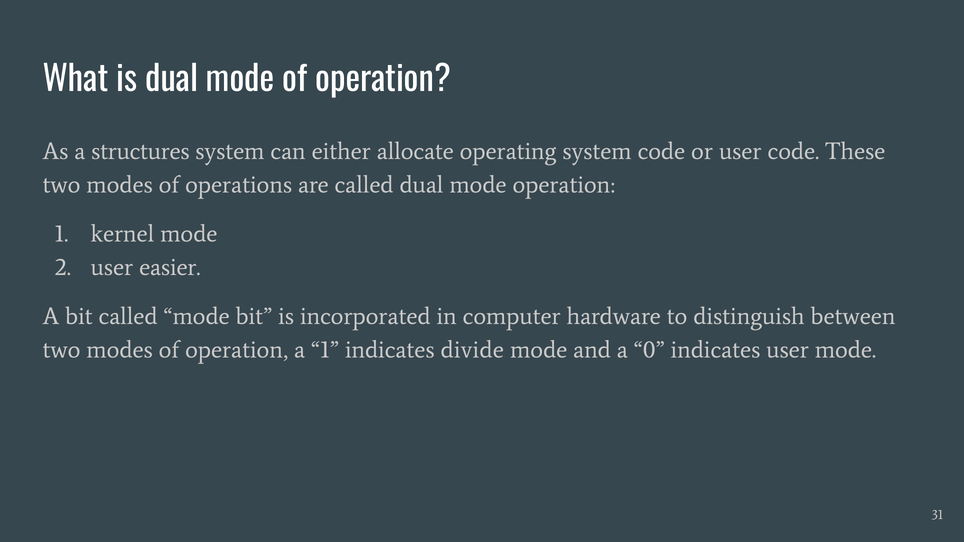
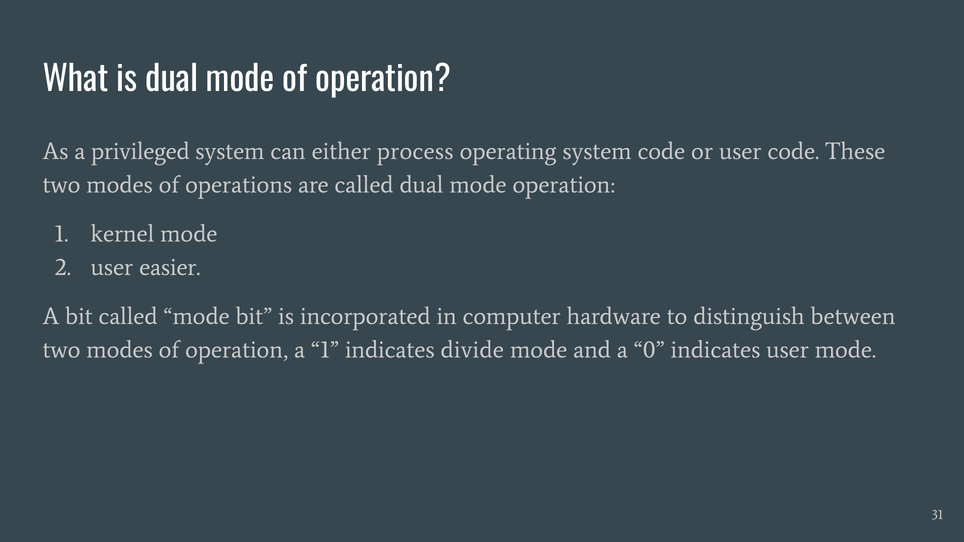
structures: structures -> privileged
allocate: allocate -> process
